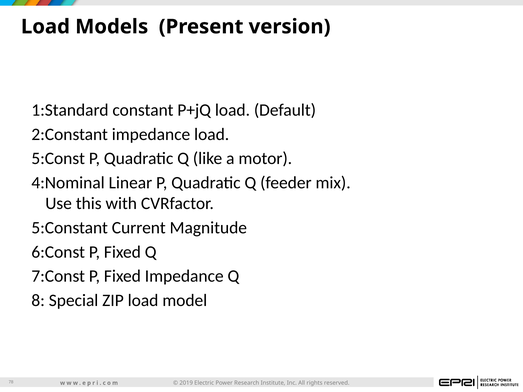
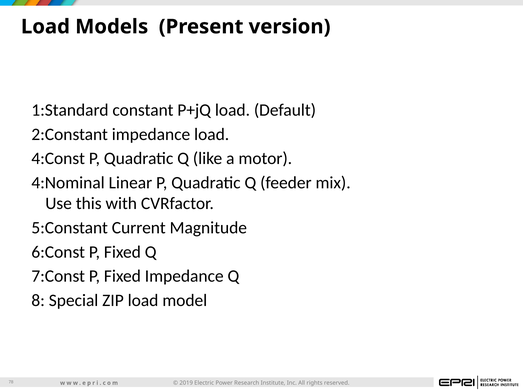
5:Const: 5:Const -> 4:Const
